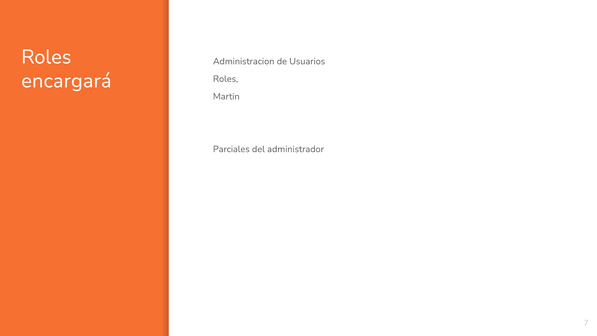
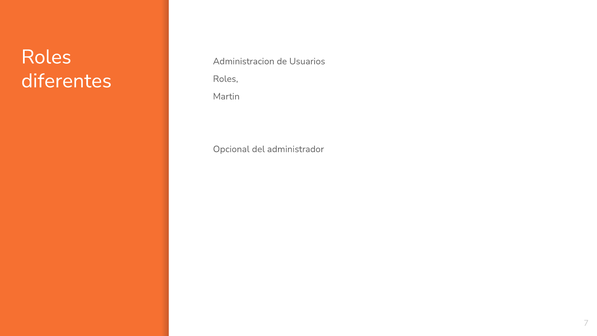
encargará: encargará -> diferentes
Parciales: Parciales -> Opcional
